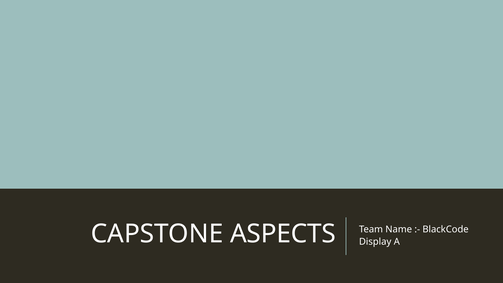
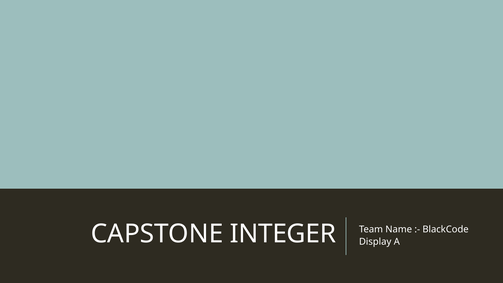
ASPECTS: ASPECTS -> INTEGER
